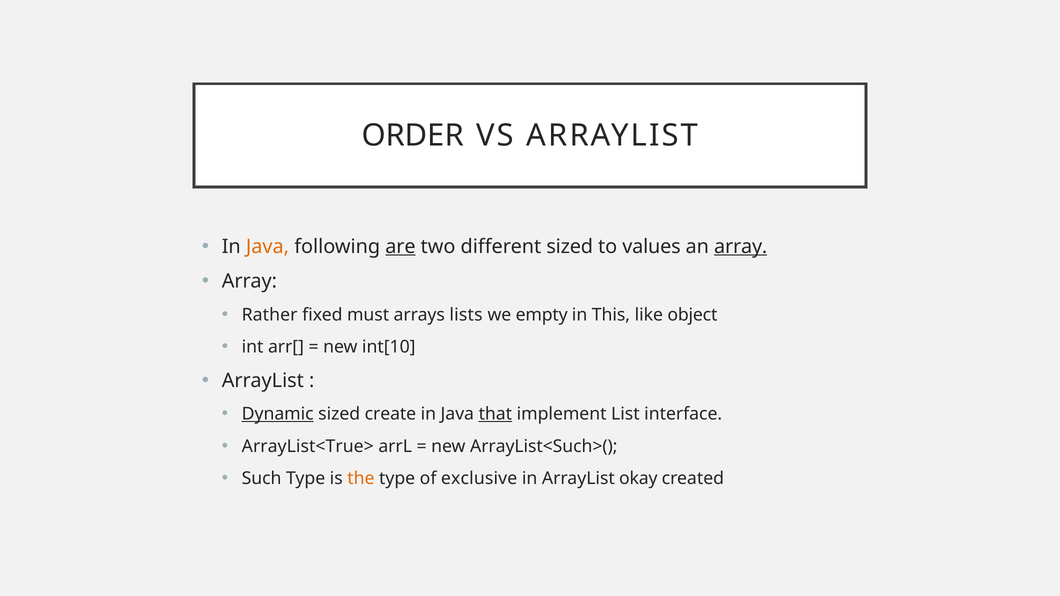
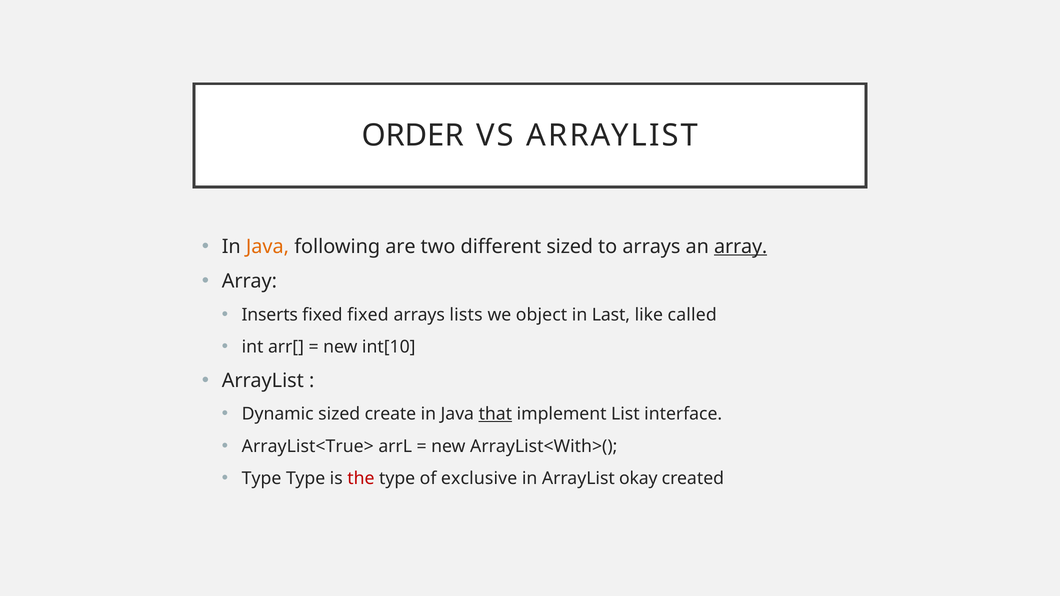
are underline: present -> none
to values: values -> arrays
Rather: Rather -> Inserts
fixed must: must -> fixed
empty: empty -> object
This: This -> Last
object: object -> called
Dynamic underline: present -> none
ArrayList<Such>(: ArrayList<Such>( -> ArrayList<With>(
Such at (262, 479): Such -> Type
the colour: orange -> red
